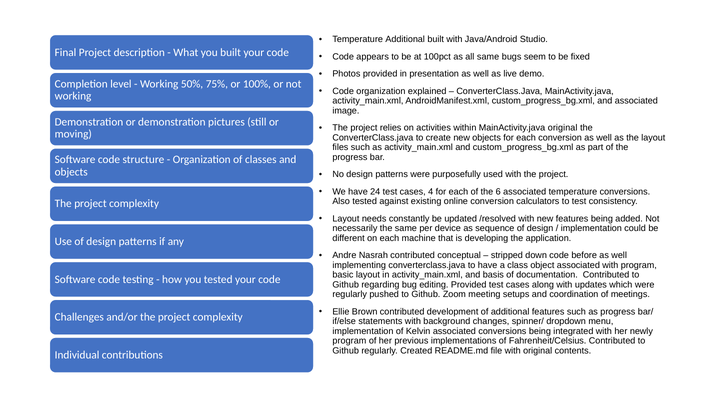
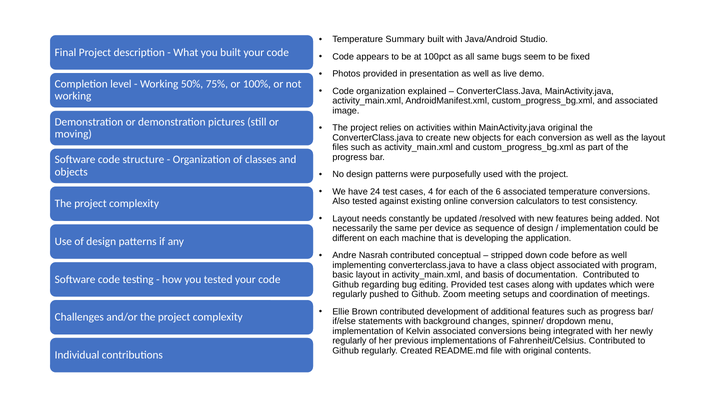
Temperature Additional: Additional -> Summary
program at (349, 341): program -> regularly
